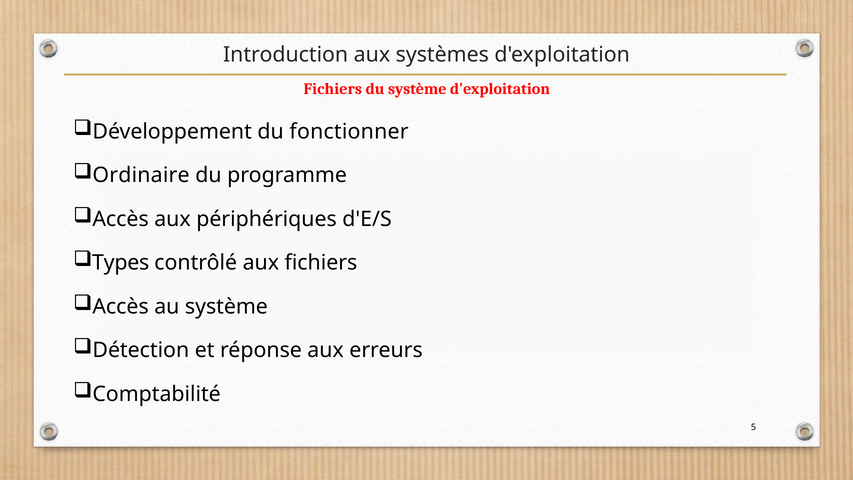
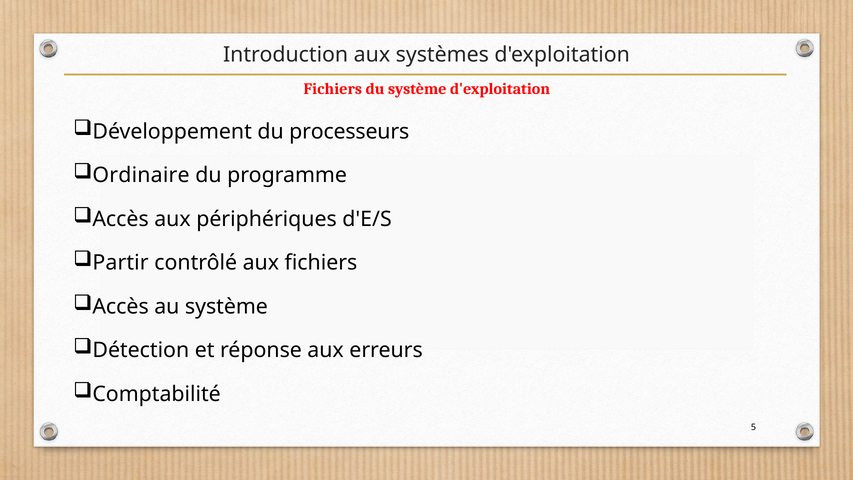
fonctionner: fonctionner -> processeurs
Types: Types -> Partir
